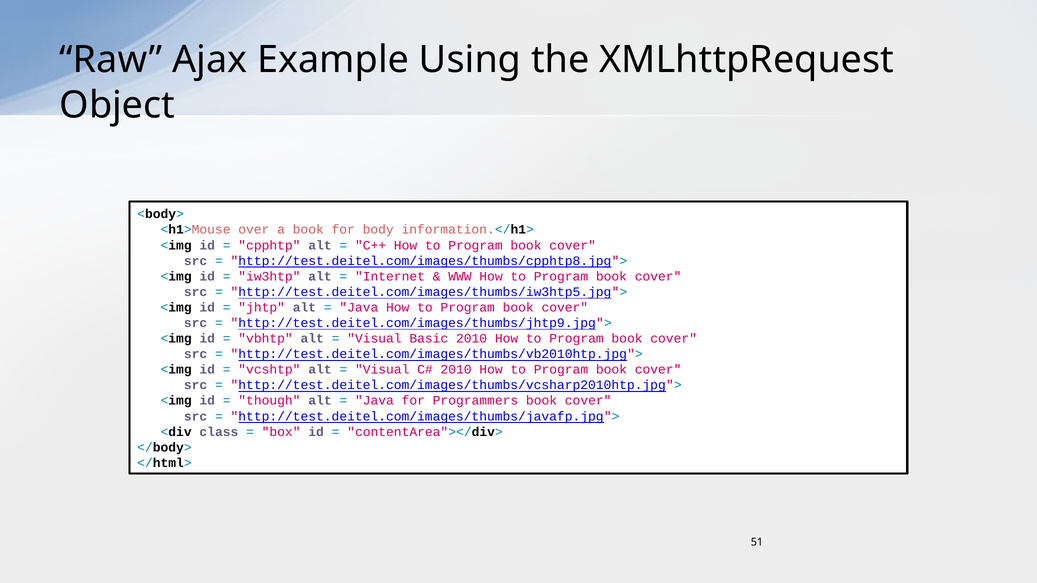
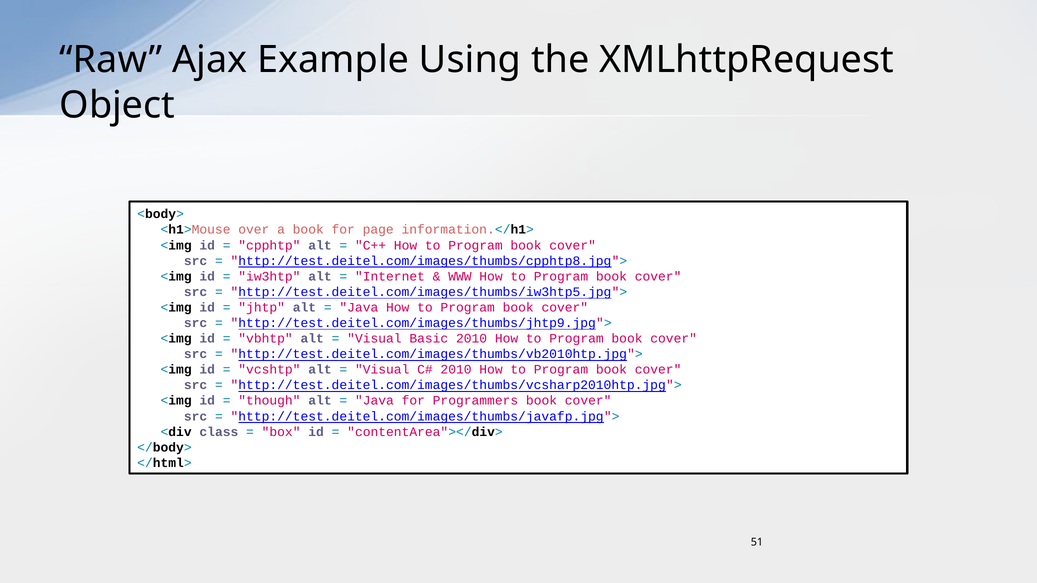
body: body -> page
